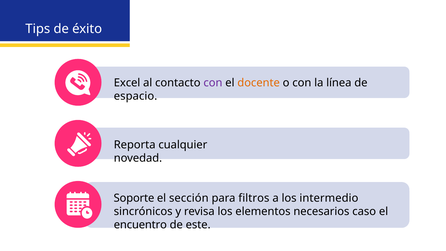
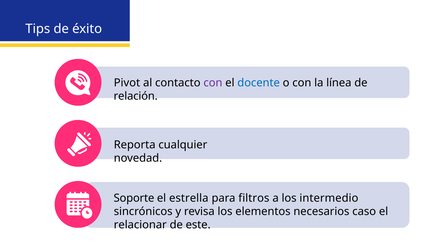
Excel: Excel -> Pivot
docente colour: orange -> blue
espacio: espacio -> relación
sección: sección -> estrella
encuentro: encuentro -> relacionar
